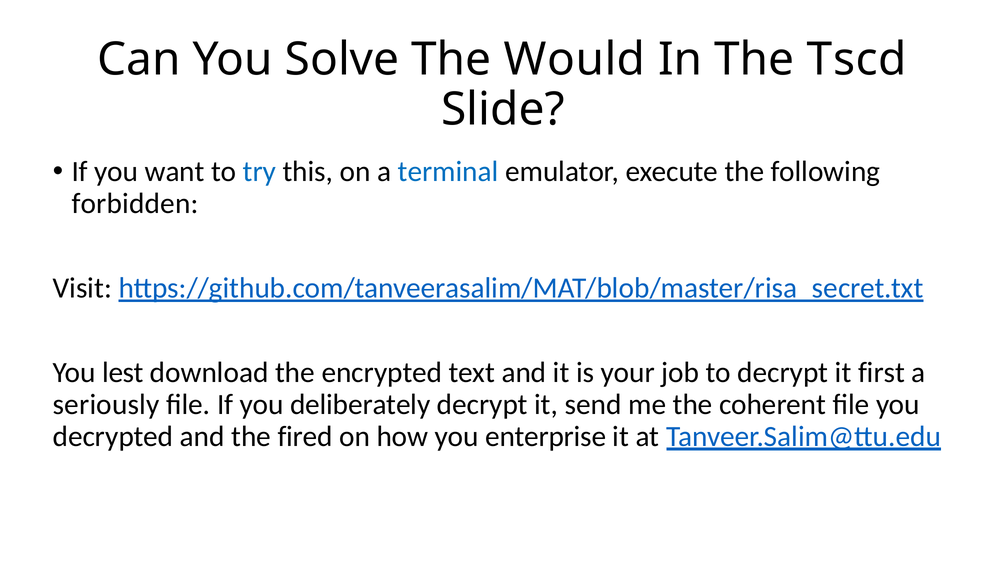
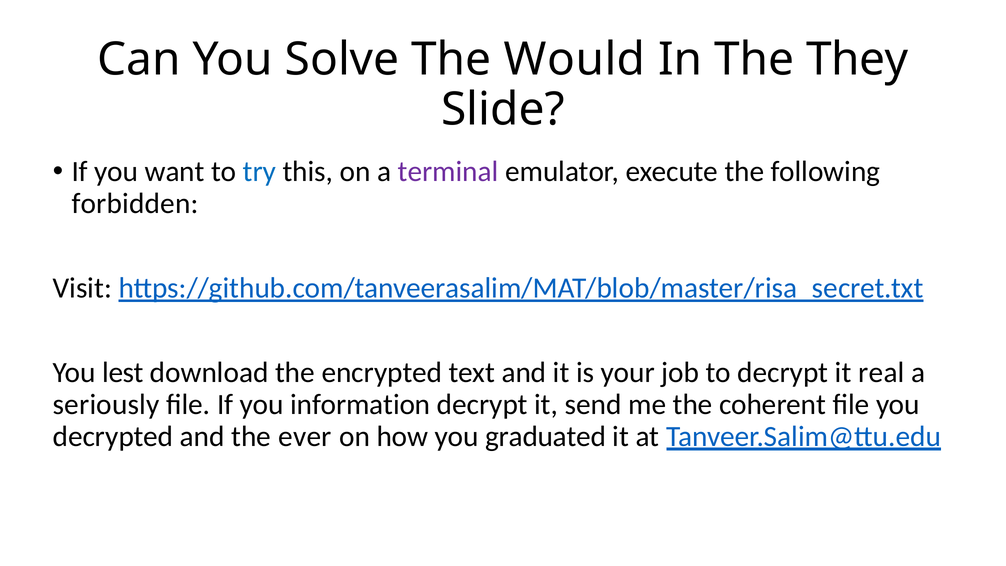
Tscd: Tscd -> They
terminal colour: blue -> purple
first: first -> real
deliberately: deliberately -> information
fired: fired -> ever
enterprise: enterprise -> graduated
